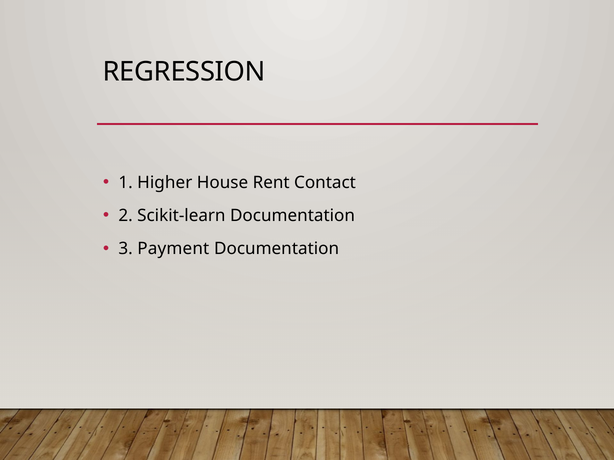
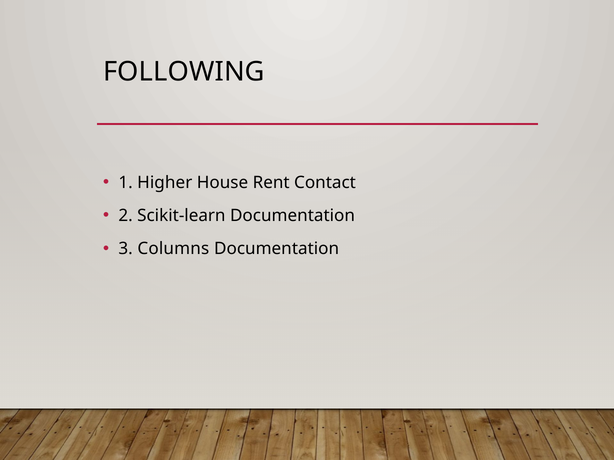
REGRESSION: REGRESSION -> FOLLOWING
Payment: Payment -> Columns
